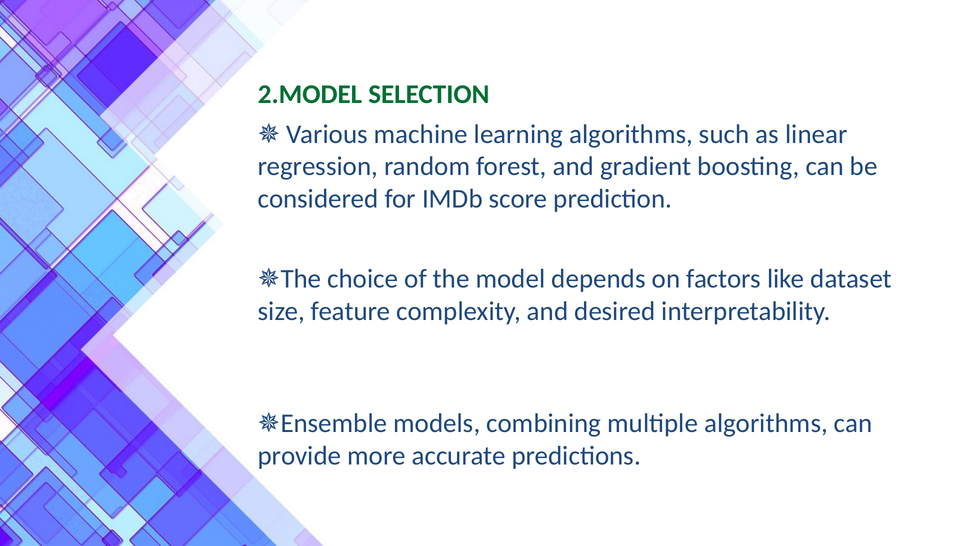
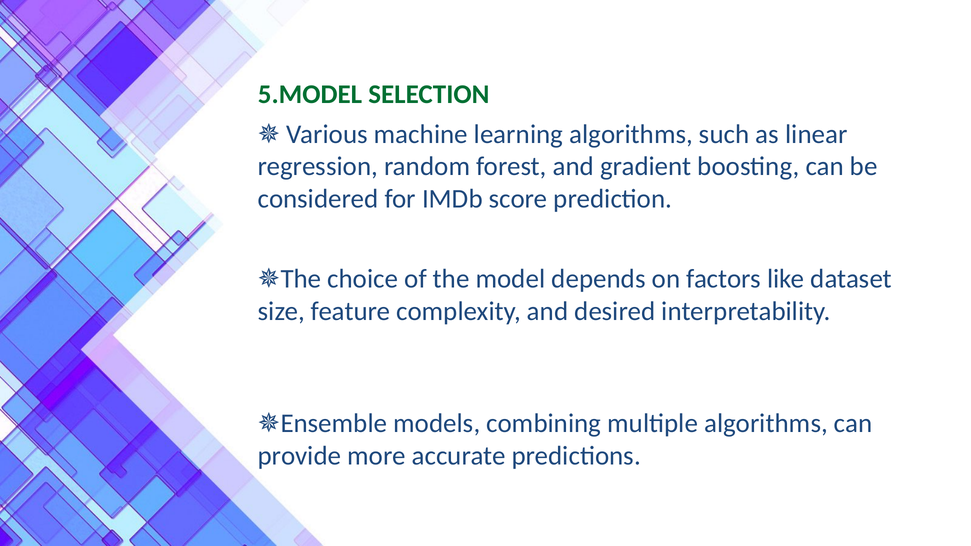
2.MODEL: 2.MODEL -> 5.MODEL
